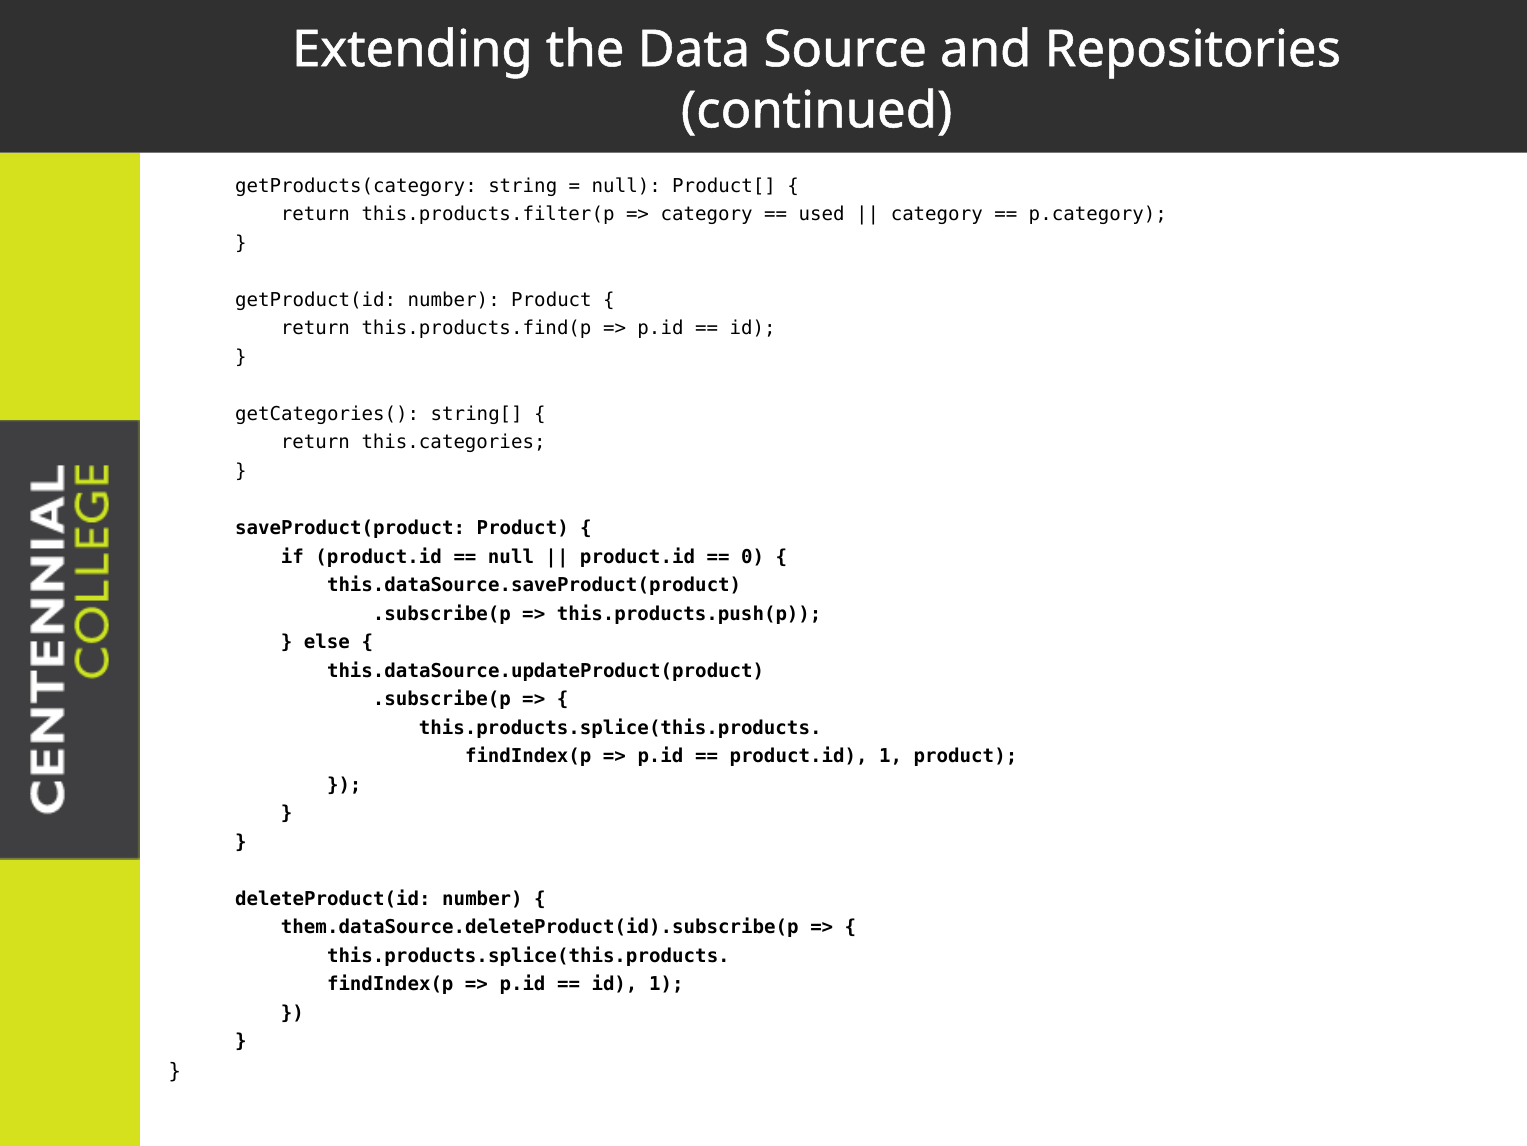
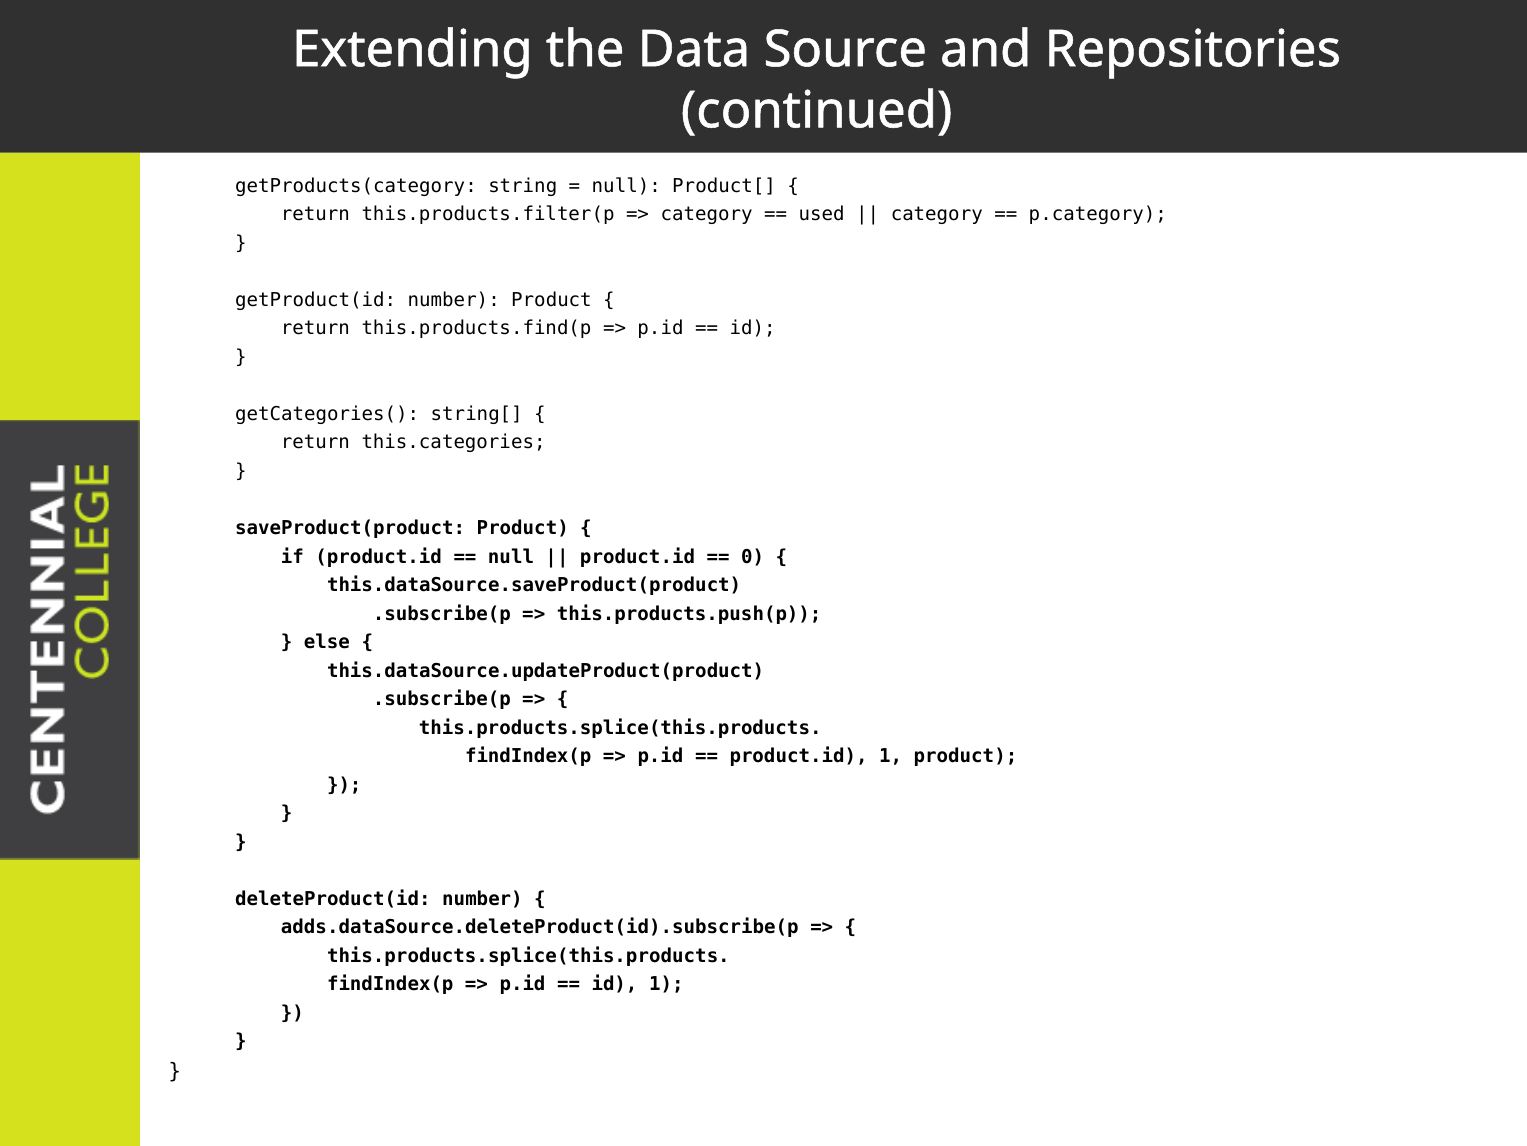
them.dataSource.deleteProduct(id).subscribe(p: them.dataSource.deleteProduct(id).subscribe(p -> adds.dataSource.deleteProduct(id).subscribe(p
